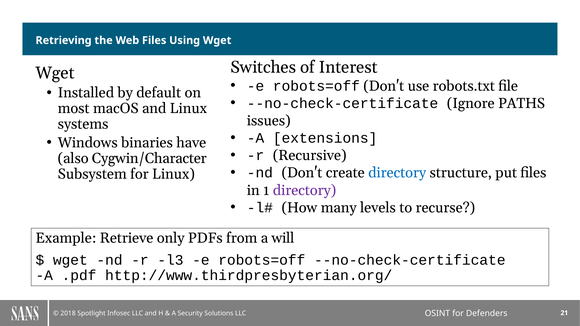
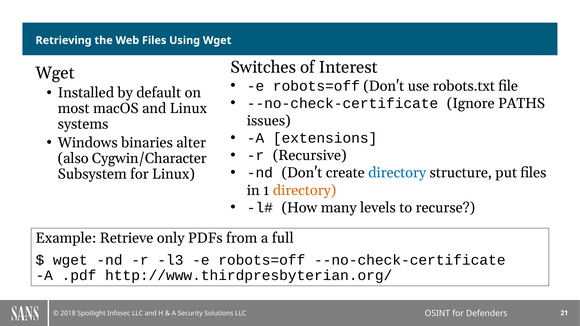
have: have -> alter
directory at (305, 190) colour: purple -> orange
will: will -> full
